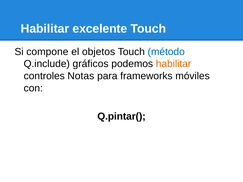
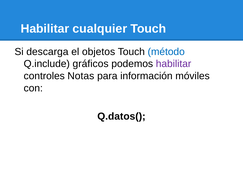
excelente: excelente -> cualquier
compone: compone -> descarga
habilitar at (174, 64) colour: orange -> purple
frameworks: frameworks -> información
Q.pintar(: Q.pintar( -> Q.datos(
